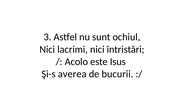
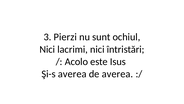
Astfel: Astfel -> Pierzi
de bucurii: bucurii -> averea
